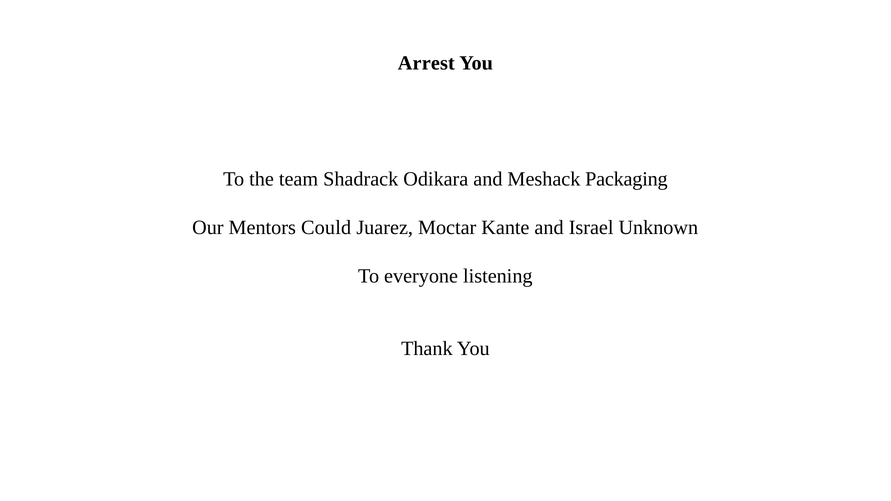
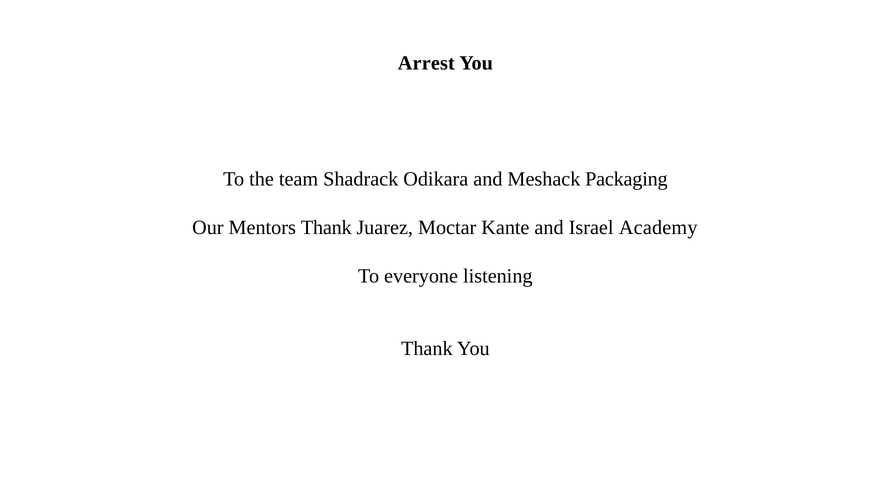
Mentors Could: Could -> Thank
Unknown: Unknown -> Academy
